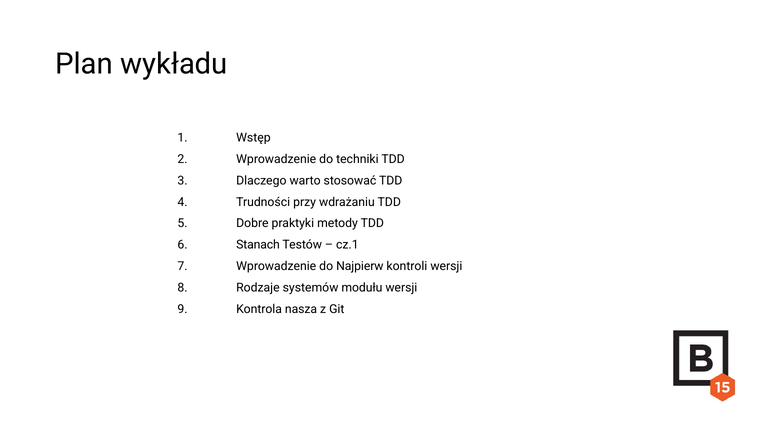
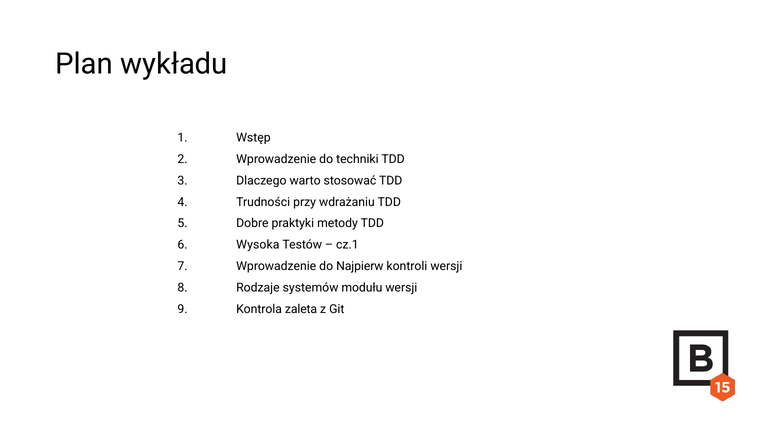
Stanach: Stanach -> Wysoka
nasza: nasza -> zaleta
